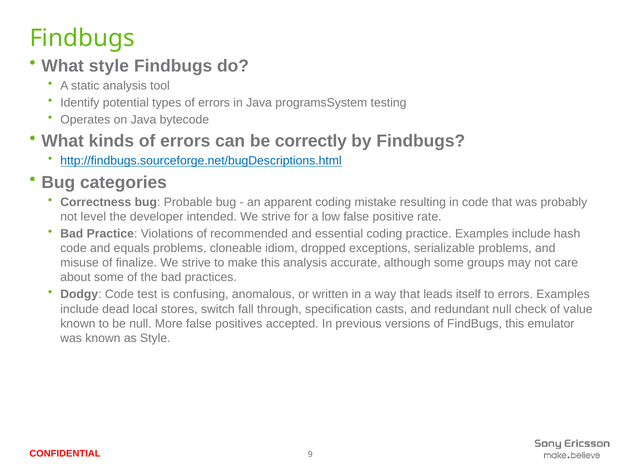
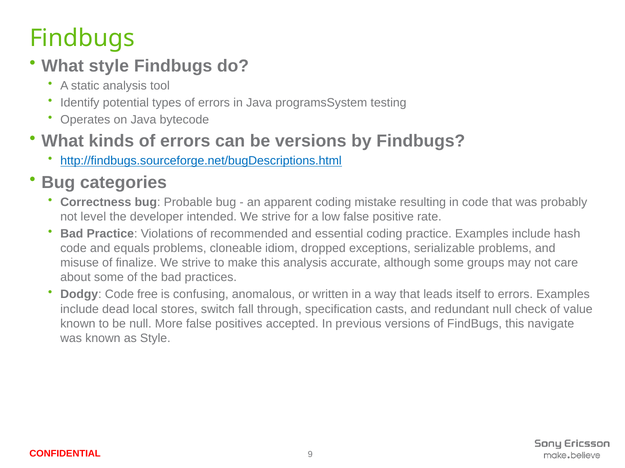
be correctly: correctly -> versions
test: test -> free
emulator: emulator -> navigate
